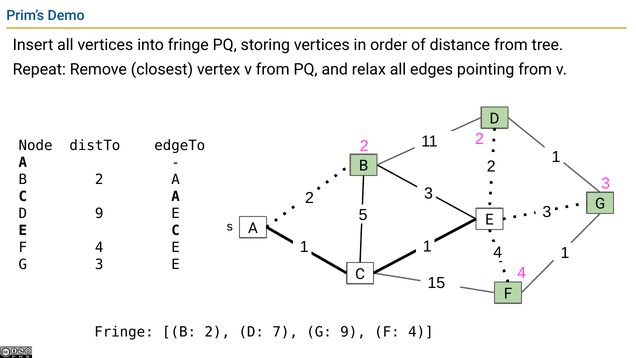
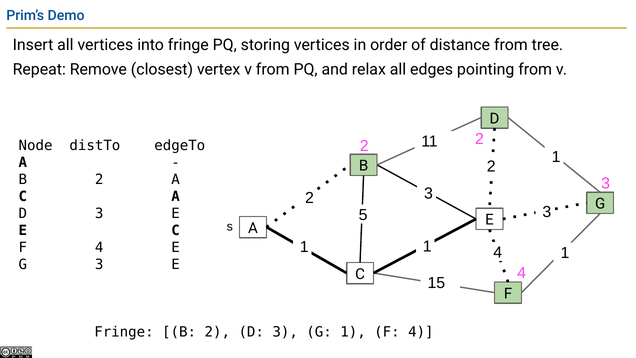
9 at (99, 213): 9 -> 3
2 D 7: 7 -> 3
G 9: 9 -> 1
